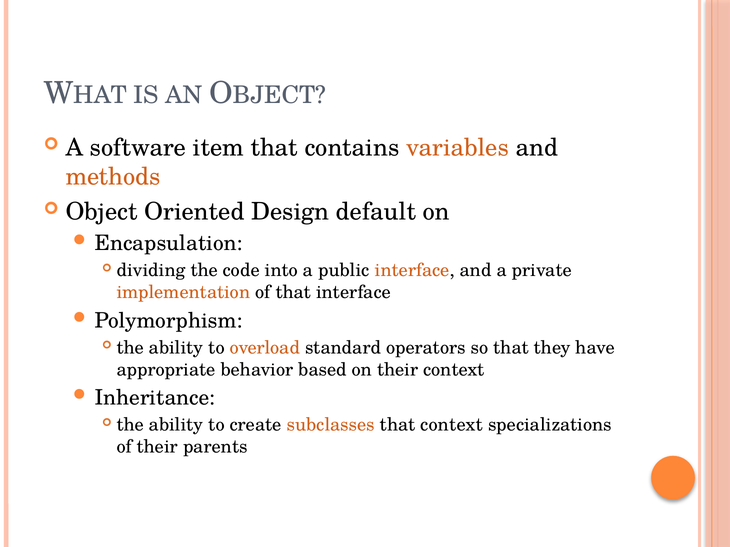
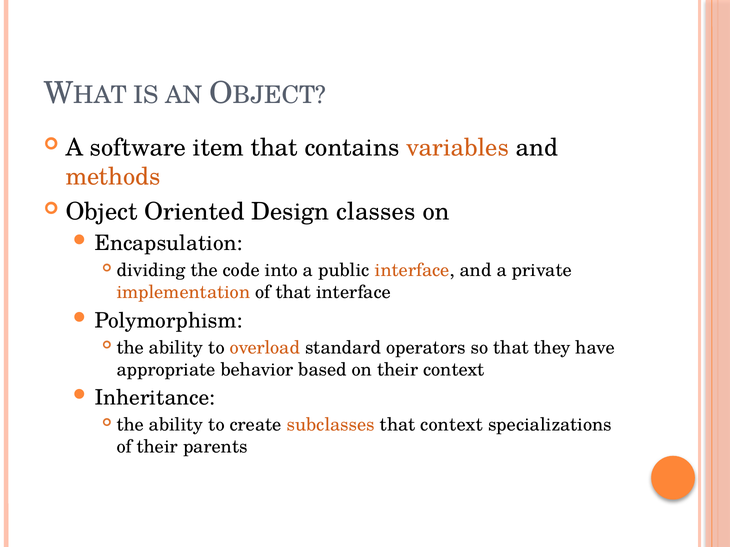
default: default -> classes
